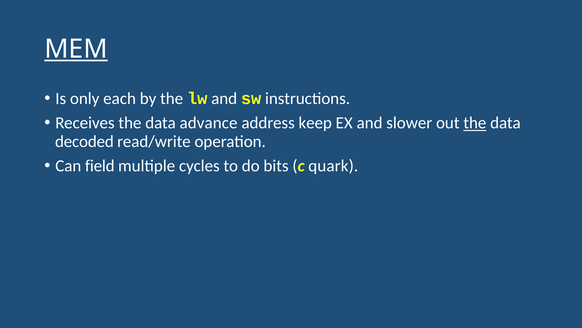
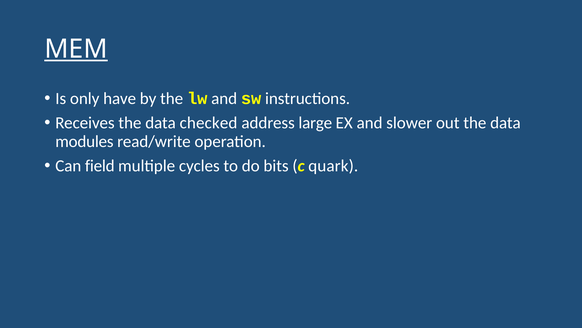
each: each -> have
advance: advance -> checked
keep: keep -> large
the at (475, 123) underline: present -> none
decoded: decoded -> modules
